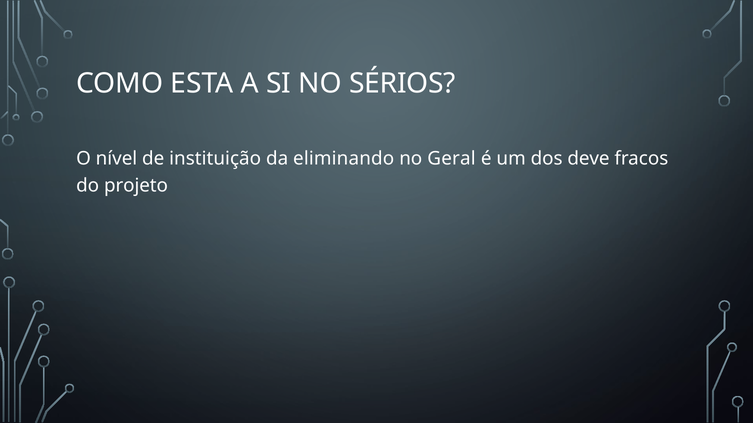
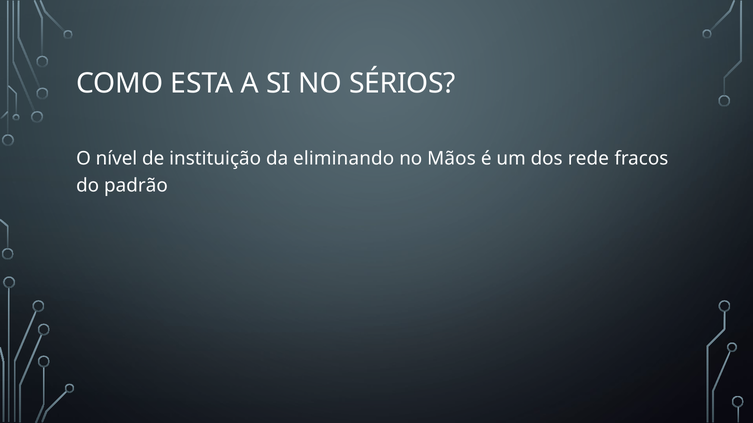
Geral: Geral -> Mãos
deve: deve -> rede
projeto: projeto -> padrão
